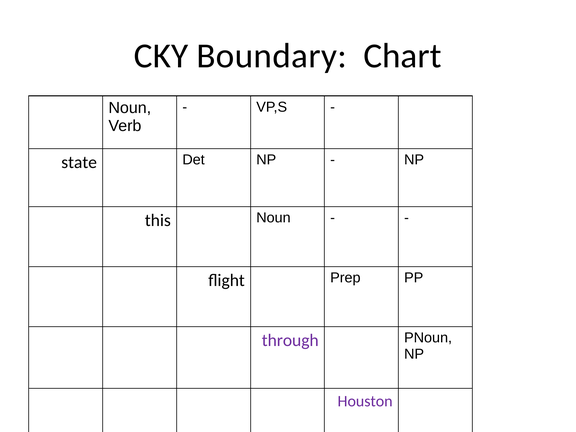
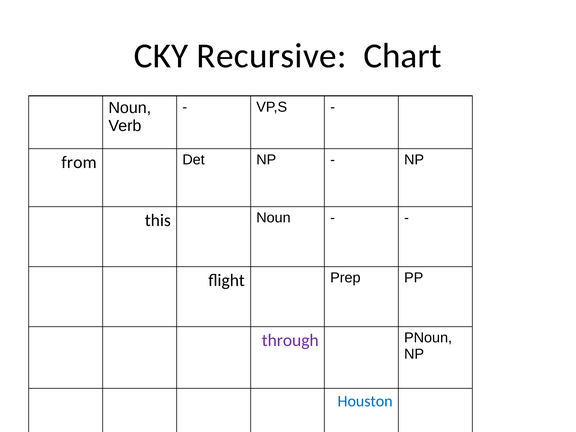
Boundary: Boundary -> Recursive
state: state -> from
Houston colour: purple -> blue
